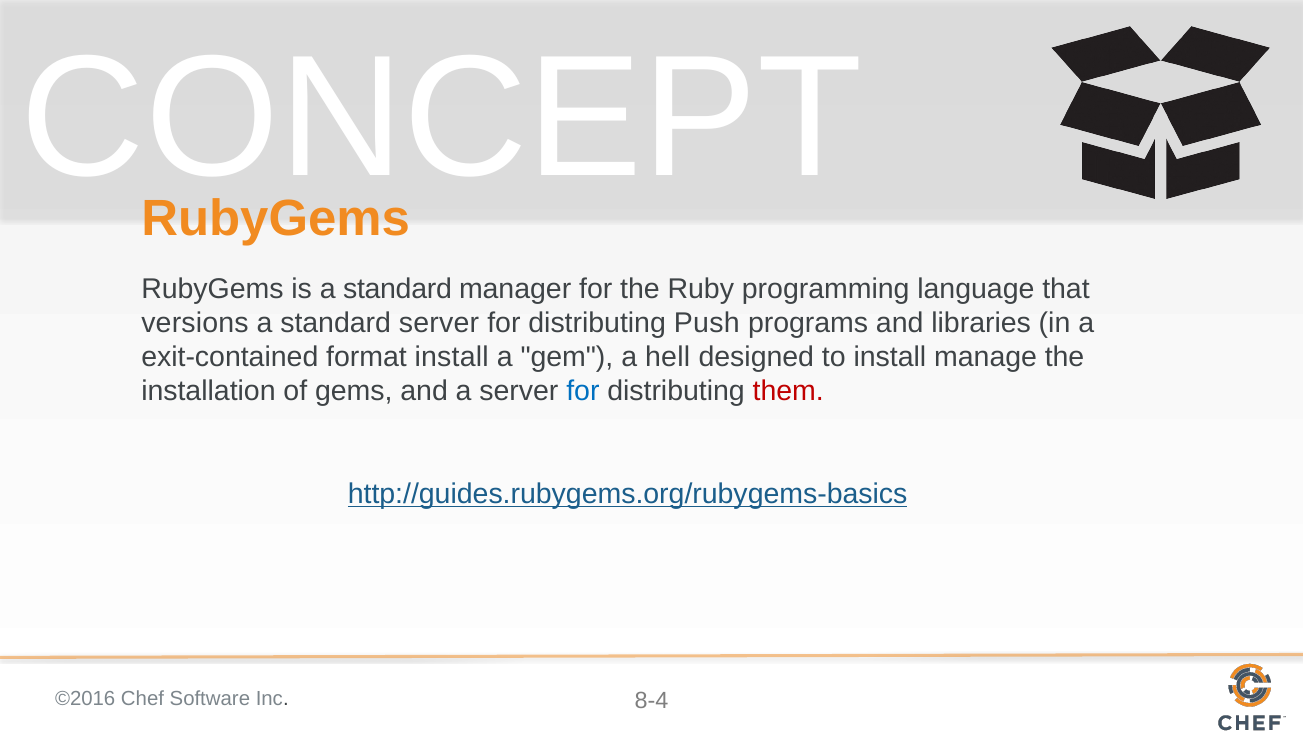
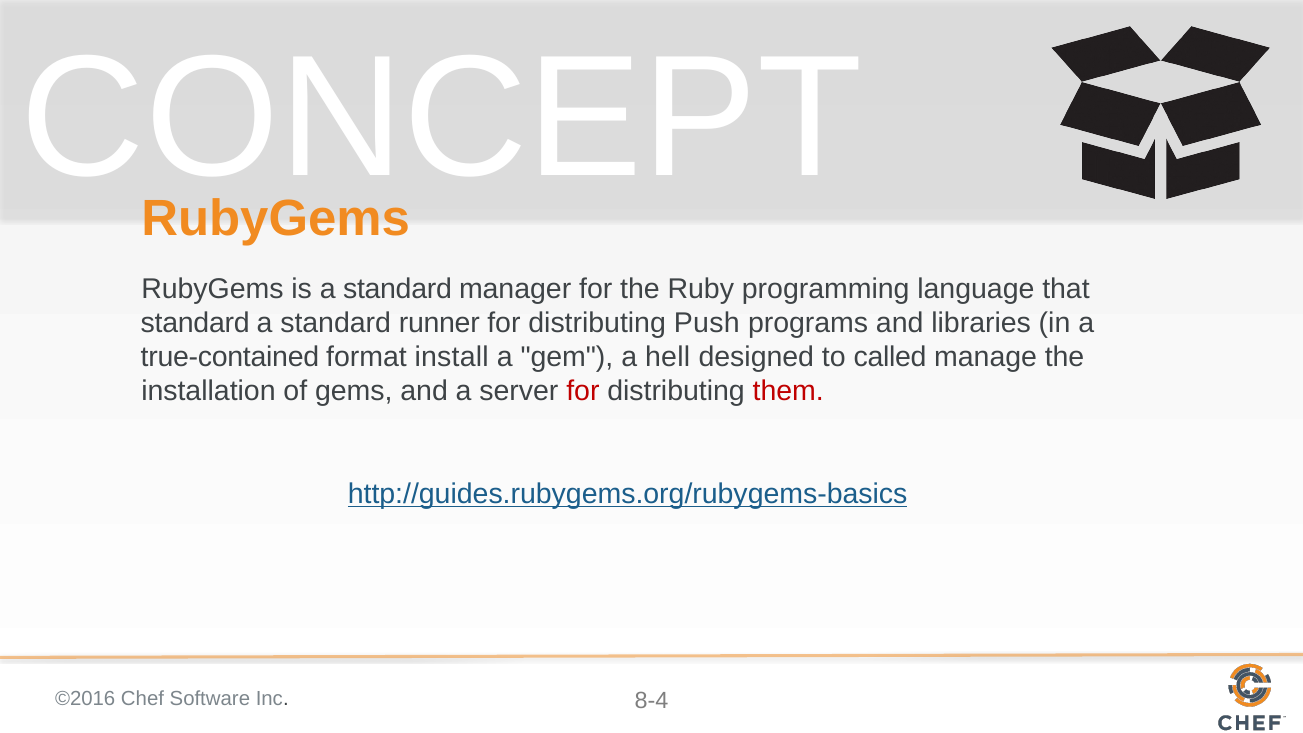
versions at (195, 323): versions -> standard
standard server: server -> runner
exit-contained: exit-contained -> true-contained
to install: install -> called
for at (583, 391) colour: blue -> red
